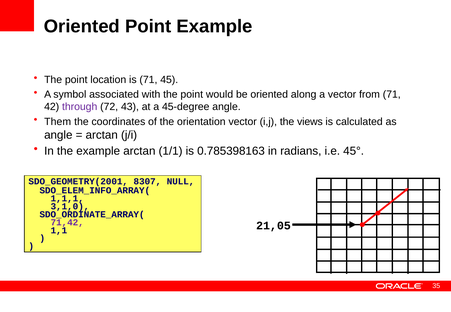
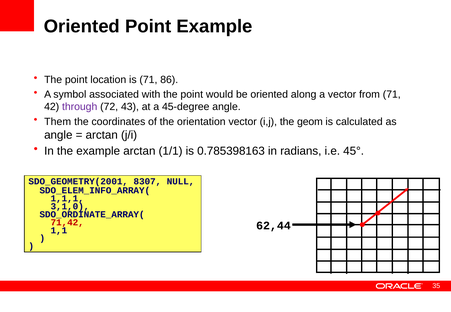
45: 45 -> 86
views: views -> geom
71,42 colour: purple -> red
21,05: 21,05 -> 62,44
